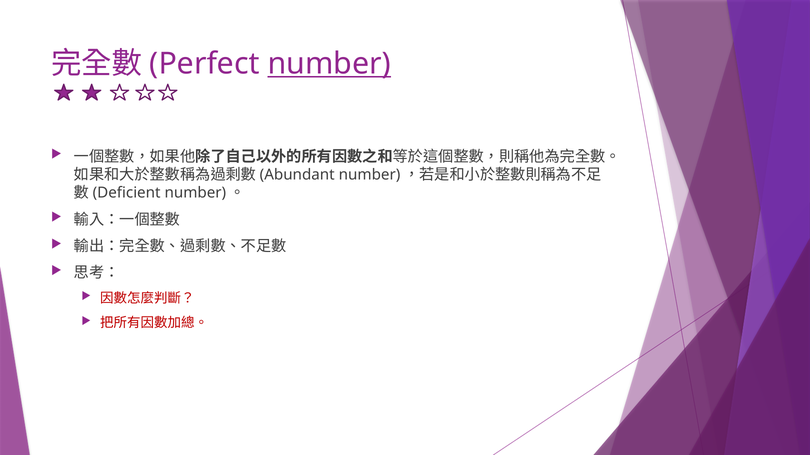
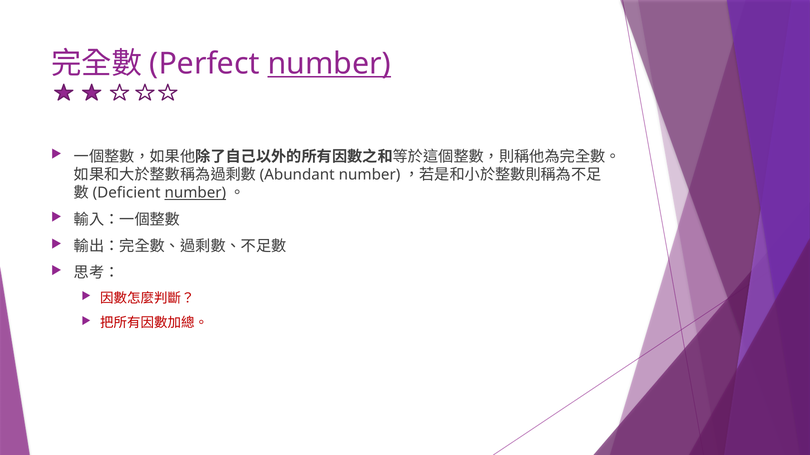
number at (195, 193) underline: none -> present
